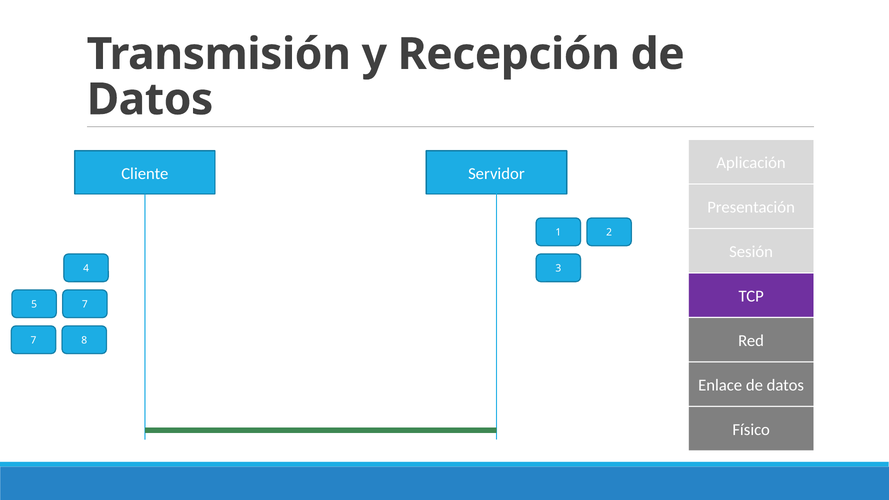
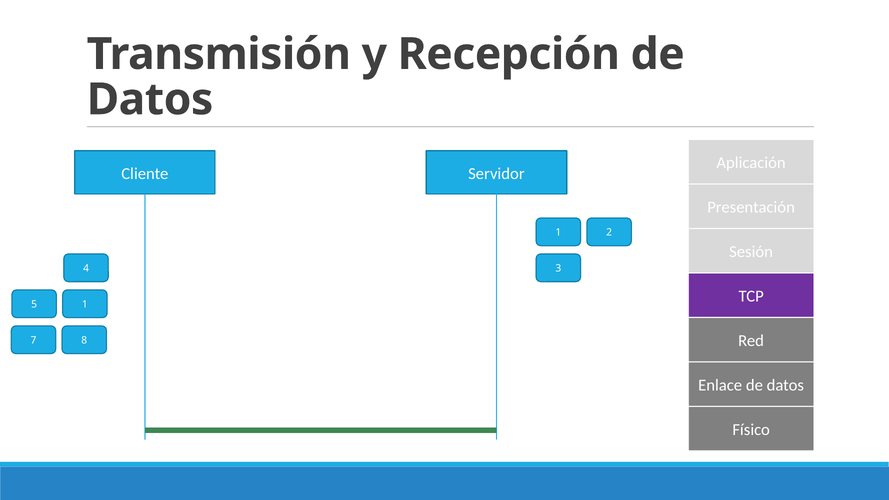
5 7: 7 -> 1
